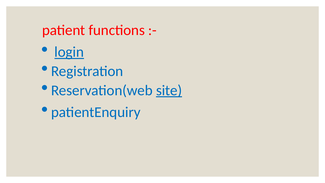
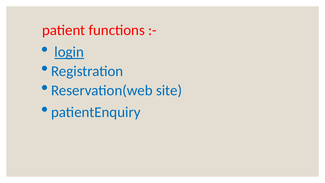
site underline: present -> none
